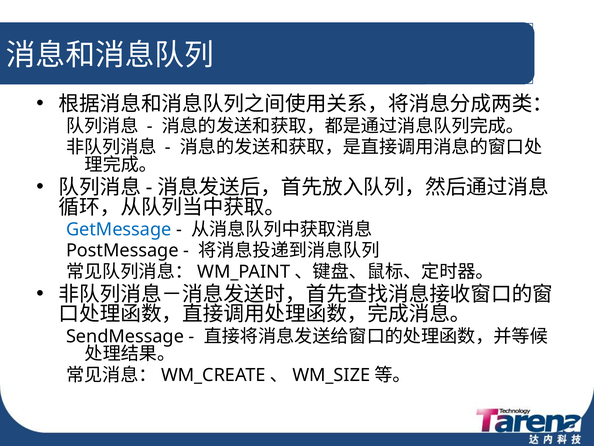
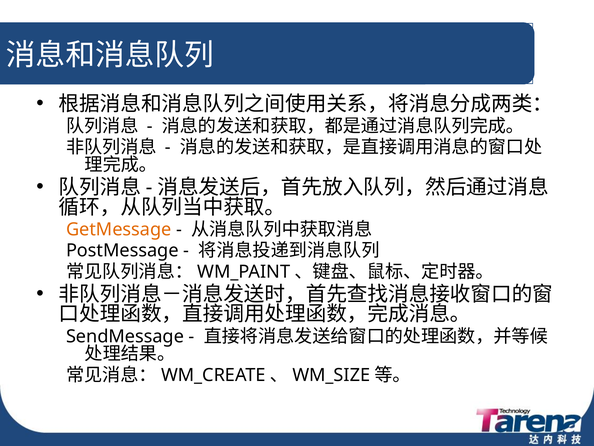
GetMessage colour: blue -> orange
